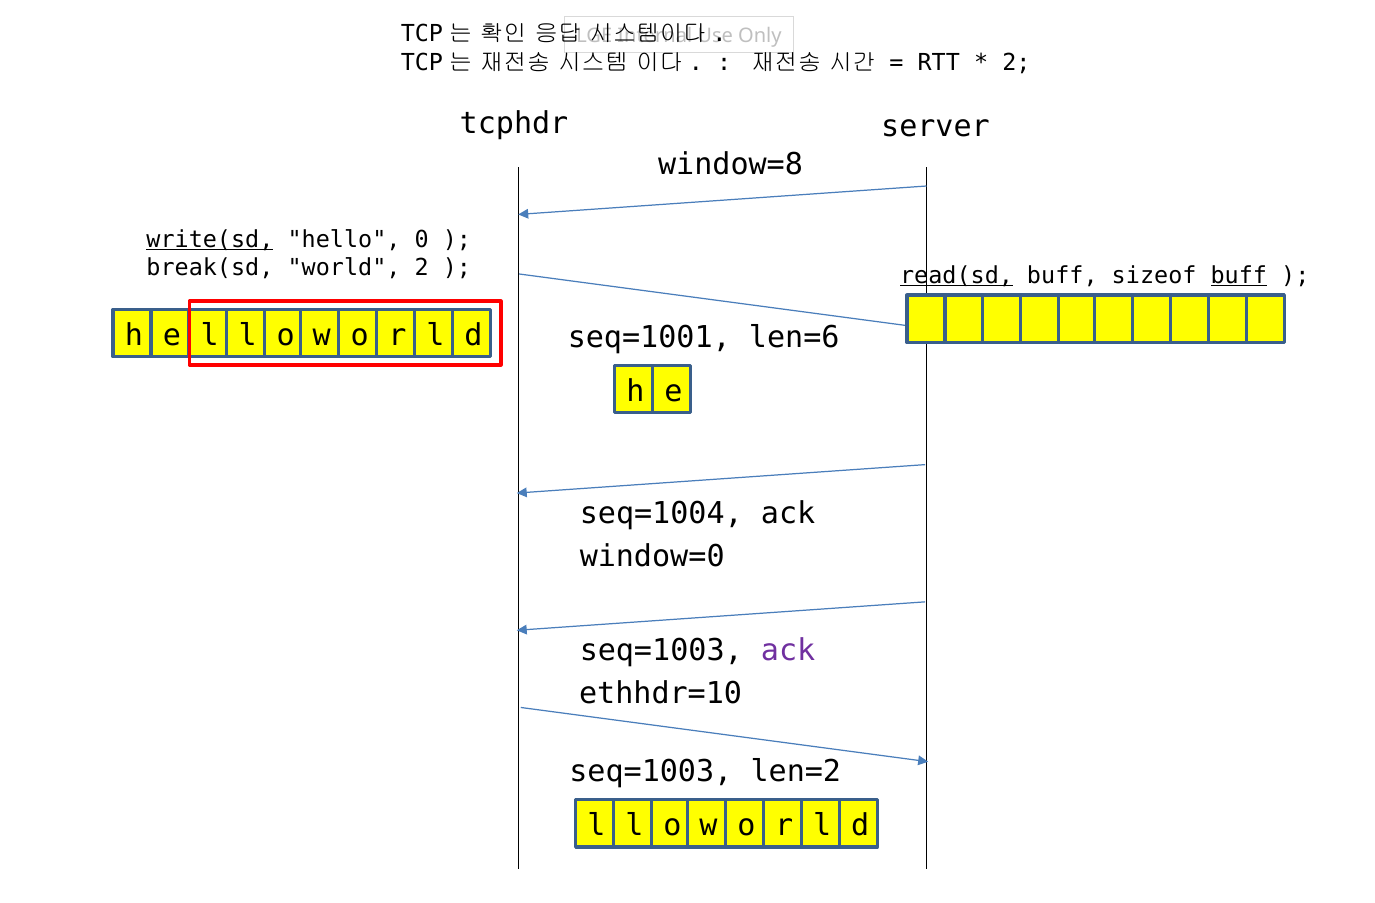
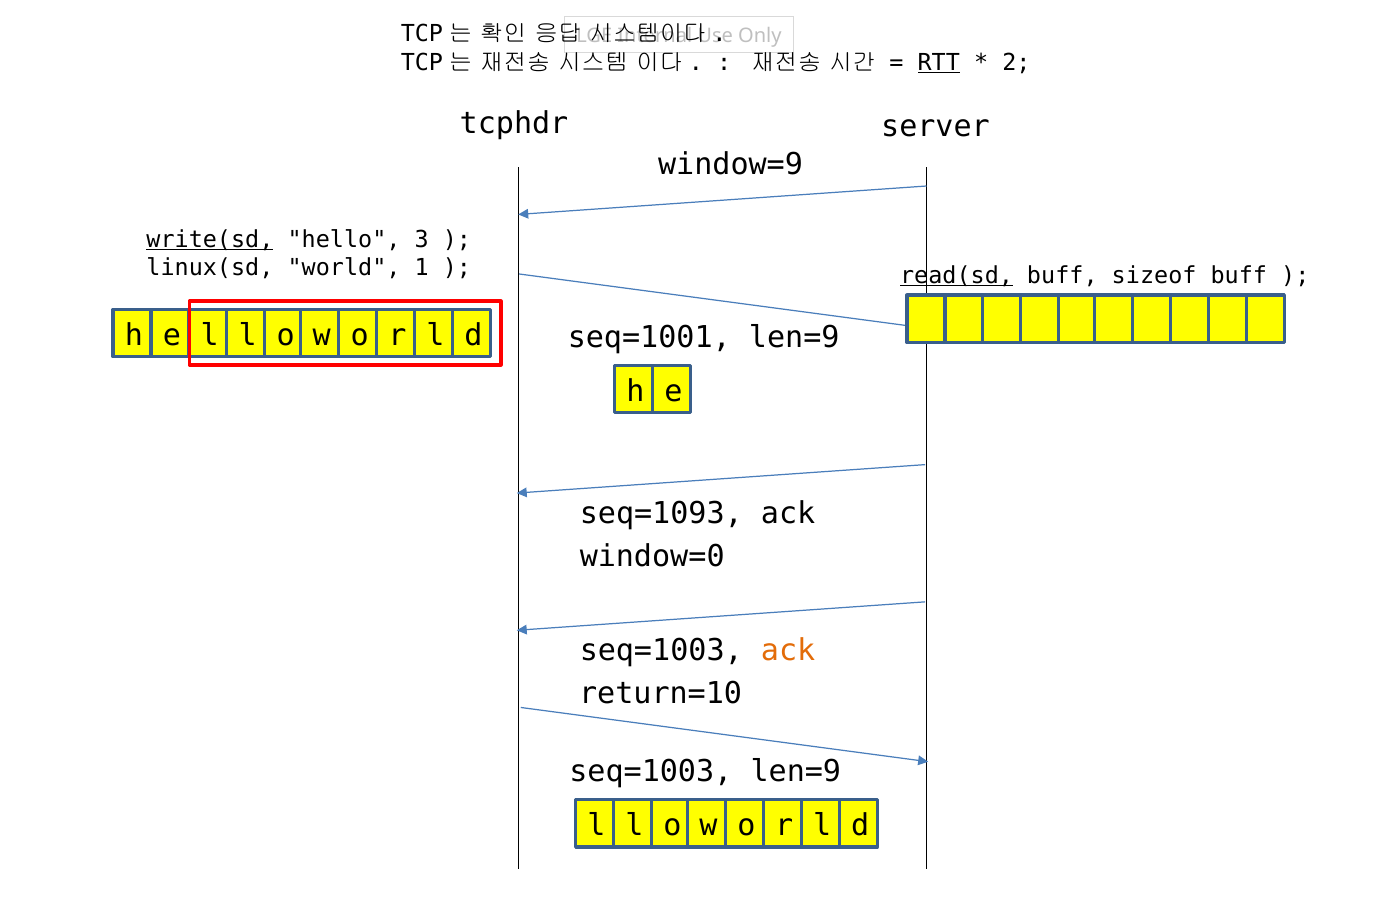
RTT underline: none -> present
window=8: window=8 -> window=9
0: 0 -> 3
break(sd: break(sd -> linux(sd
world 2: 2 -> 1
buff at (1239, 276) underline: present -> none
seq=1001 len=6: len=6 -> len=9
seq=1004: seq=1004 -> seq=1093
ack at (788, 651) colour: purple -> orange
ethhdr=10: ethhdr=10 -> return=10
seq=1003 len=2: len=2 -> len=9
